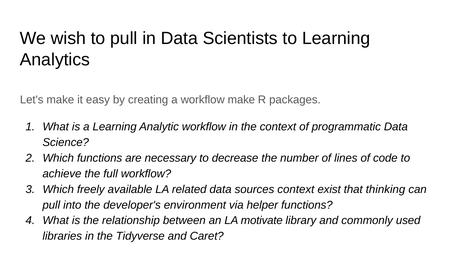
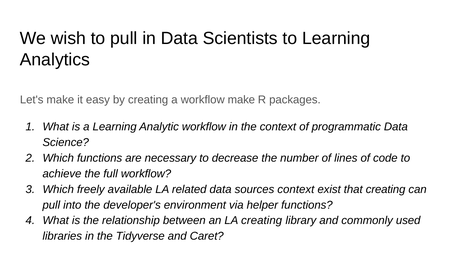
that thinking: thinking -> creating
LA motivate: motivate -> creating
